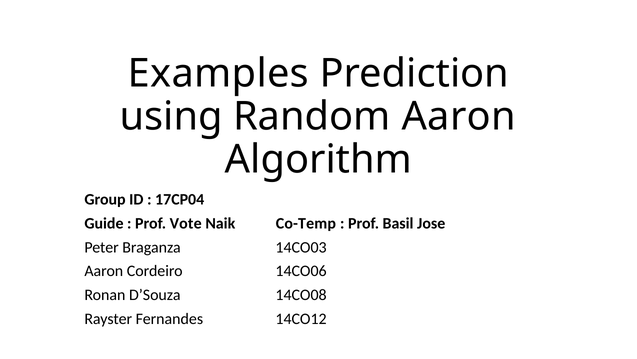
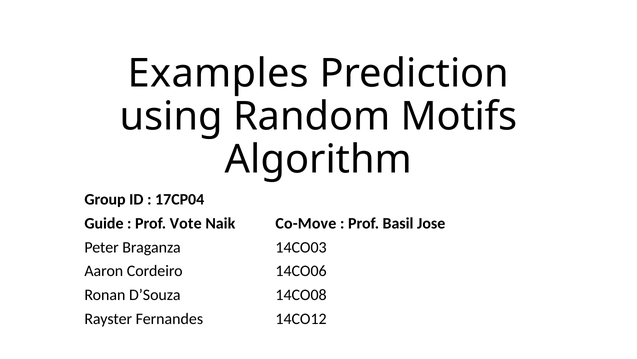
Random Aaron: Aaron -> Motifs
Co-Temp: Co-Temp -> Co-Move
